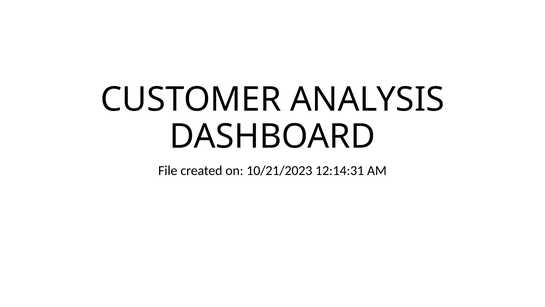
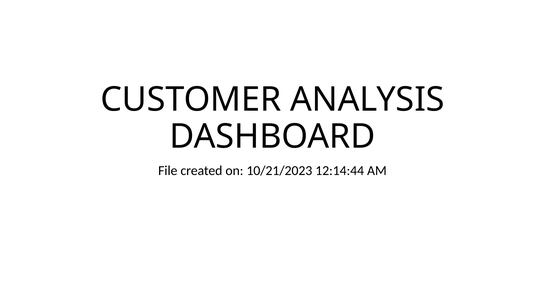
12:14:31: 12:14:31 -> 12:14:44
